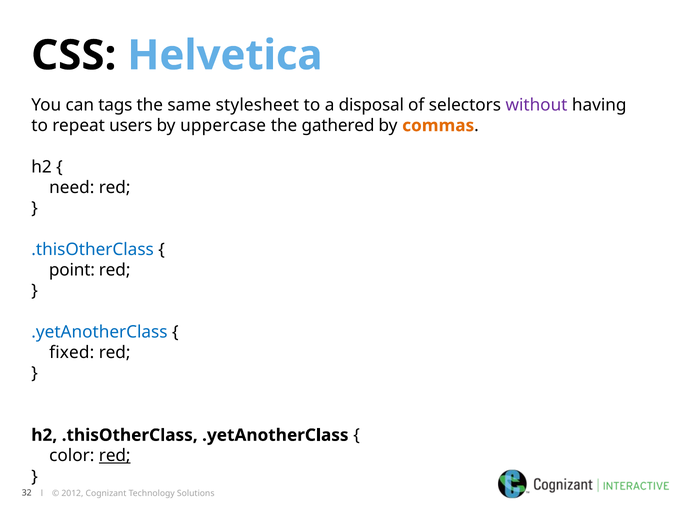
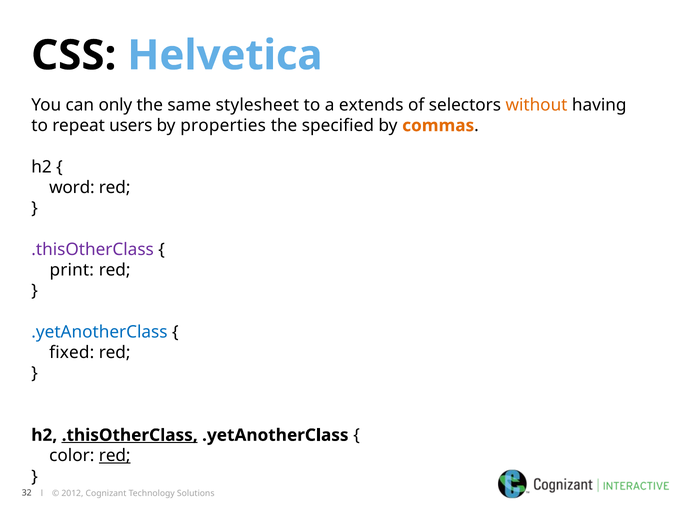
tags: tags -> only
disposal: disposal -> extends
without colour: purple -> orange
uppercase: uppercase -> properties
gathered: gathered -> specified
need: need -> word
.thisOtherClass at (93, 249) colour: blue -> purple
point: point -> print
.thisOtherClass at (130, 435) underline: none -> present
